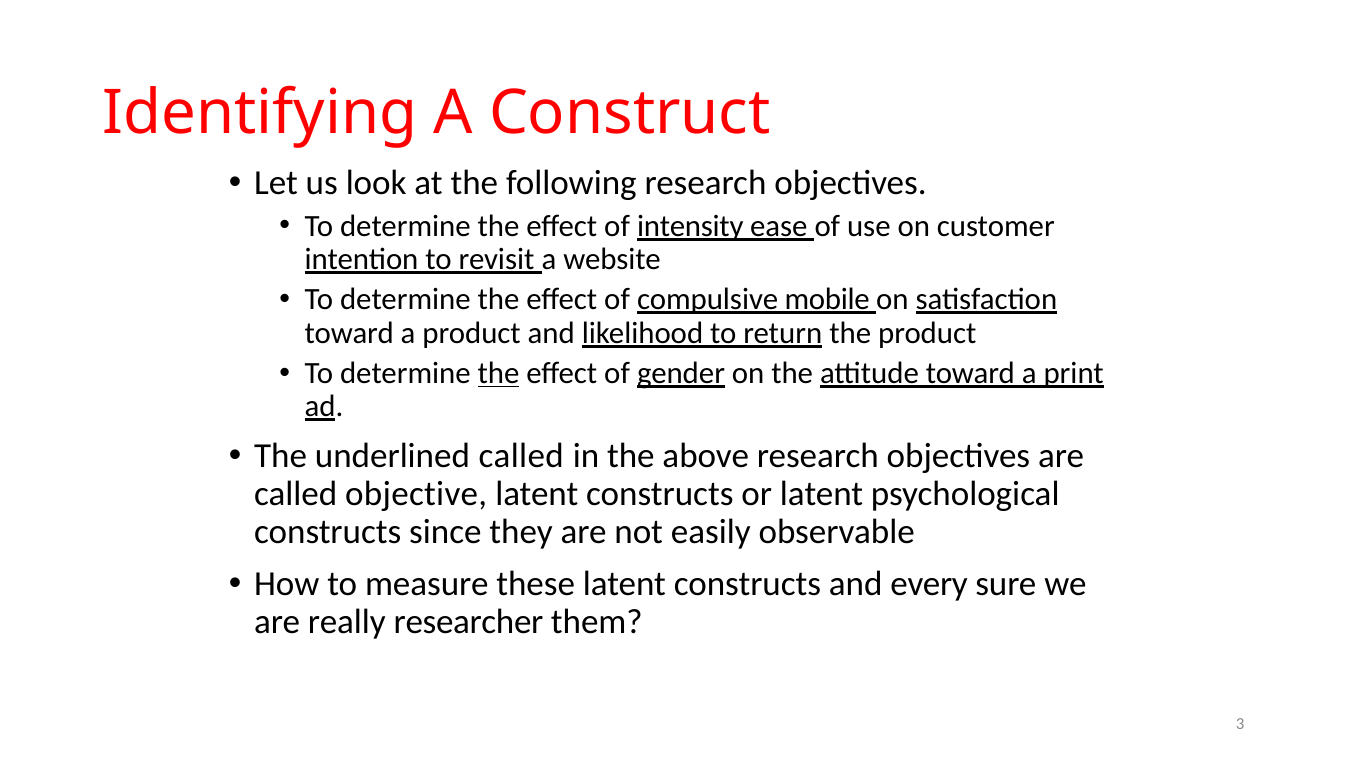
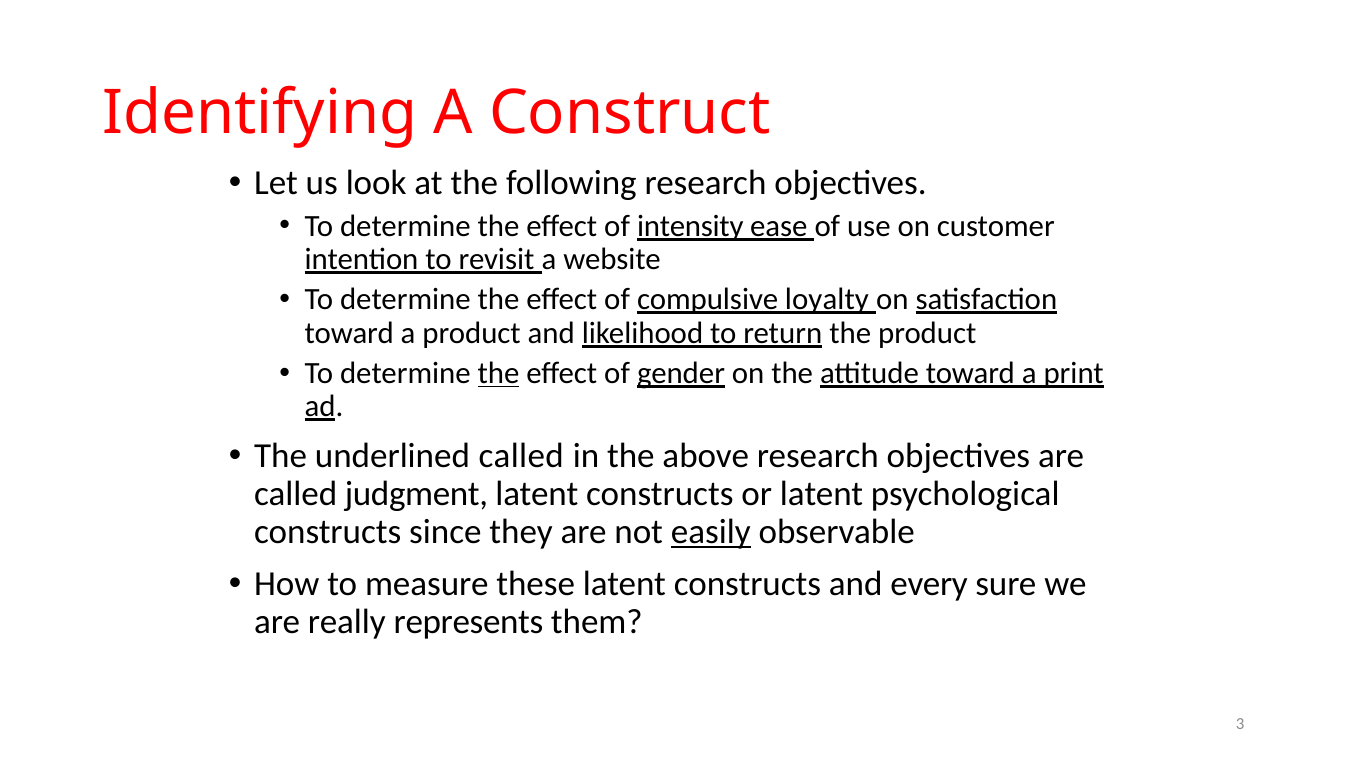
mobile: mobile -> loyalty
objective: objective -> judgment
easily underline: none -> present
researcher: researcher -> represents
